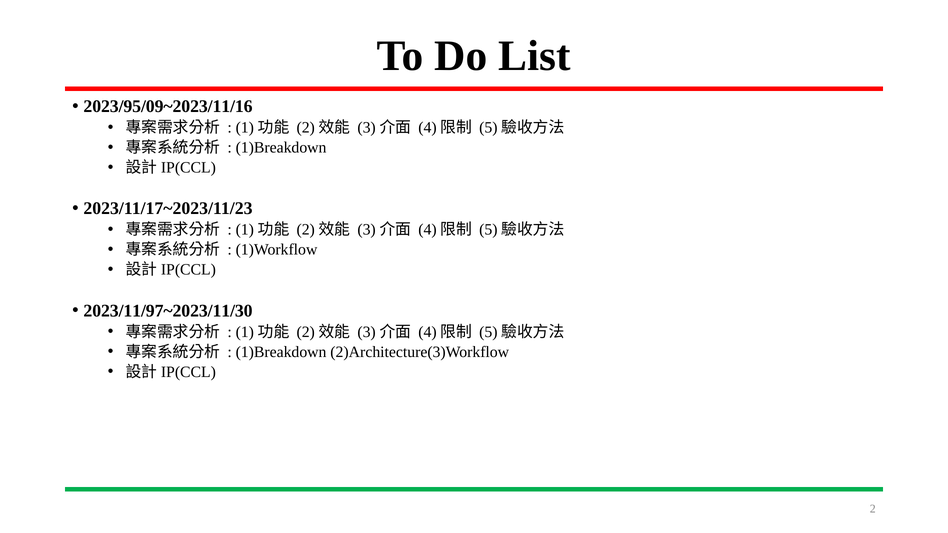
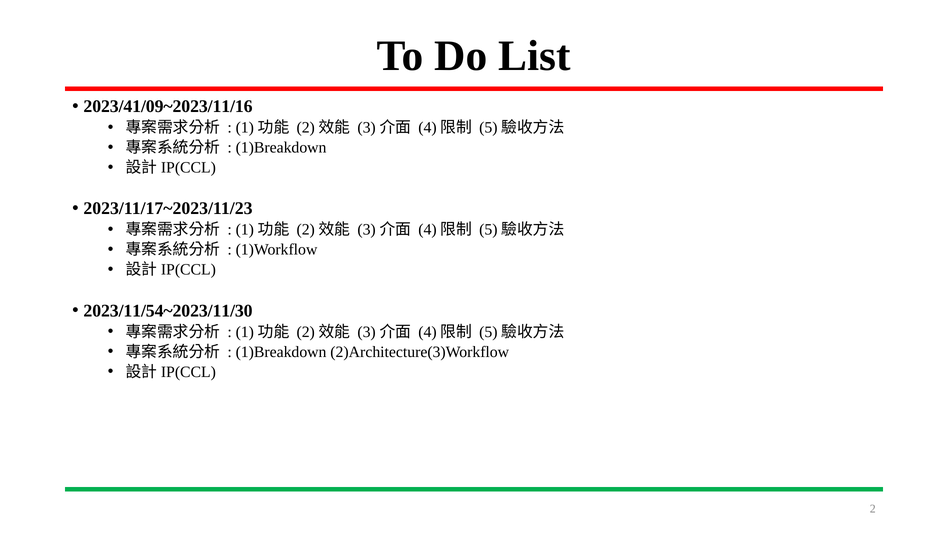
2023/95/09~2023/11/16: 2023/95/09~2023/11/16 -> 2023/41/09~2023/11/16
2023/11/97~2023/11/30: 2023/11/97~2023/11/30 -> 2023/11/54~2023/11/30
